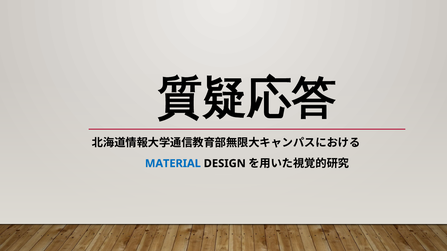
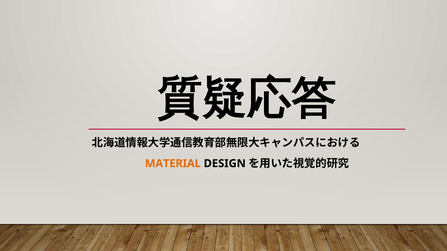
MATERIAL colour: blue -> orange
